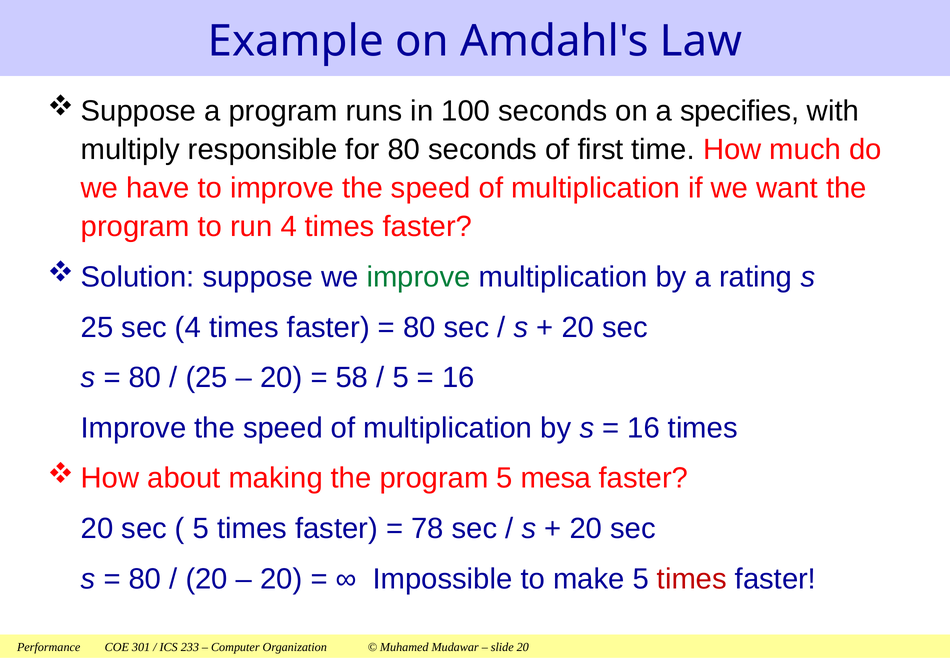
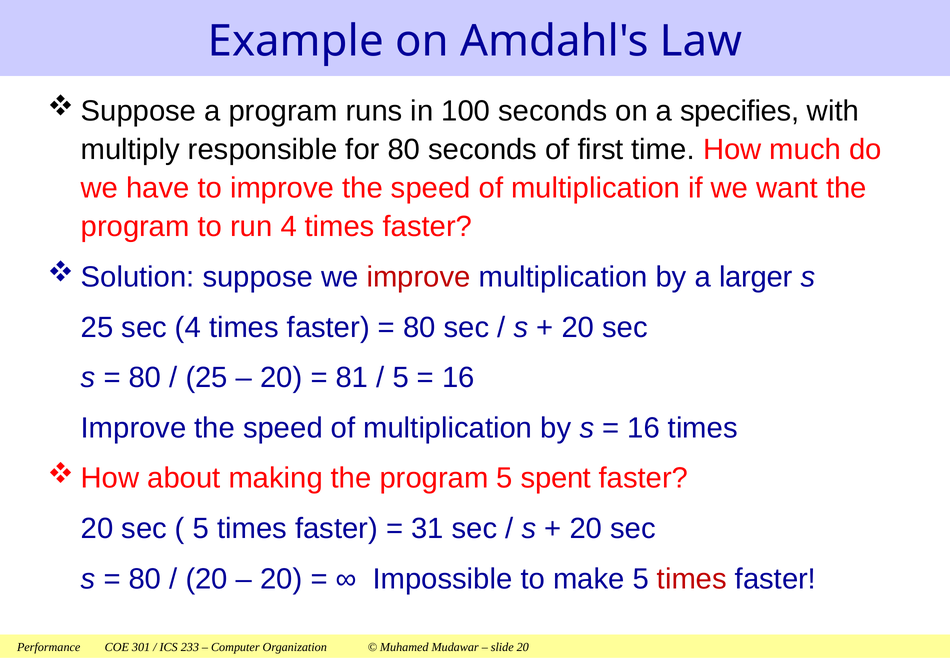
improve at (419, 277) colour: green -> red
rating: rating -> larger
58: 58 -> 81
mesa: mesa -> spent
78: 78 -> 31
